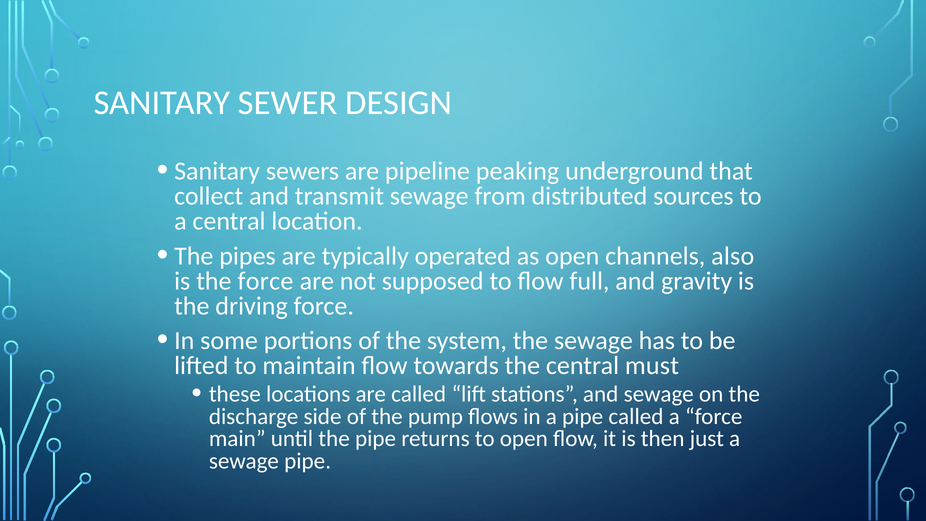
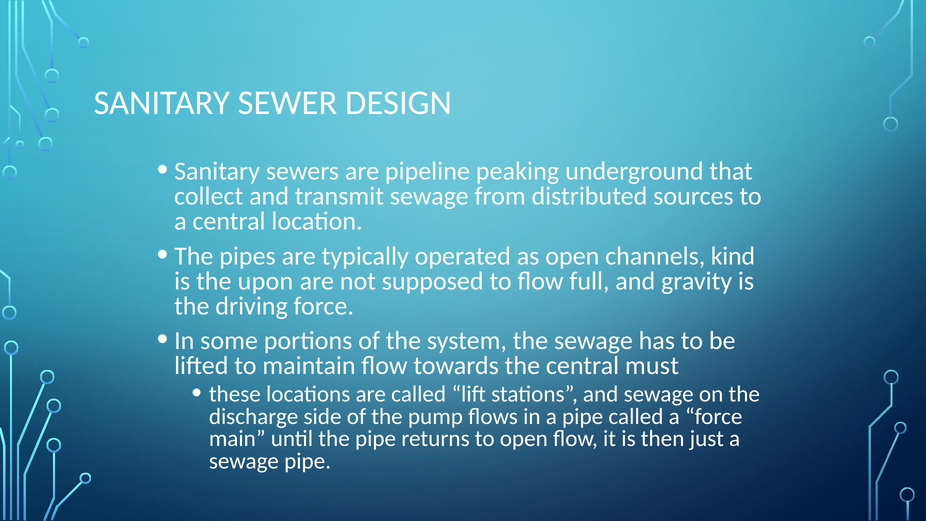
also: also -> kind
the force: force -> upon
